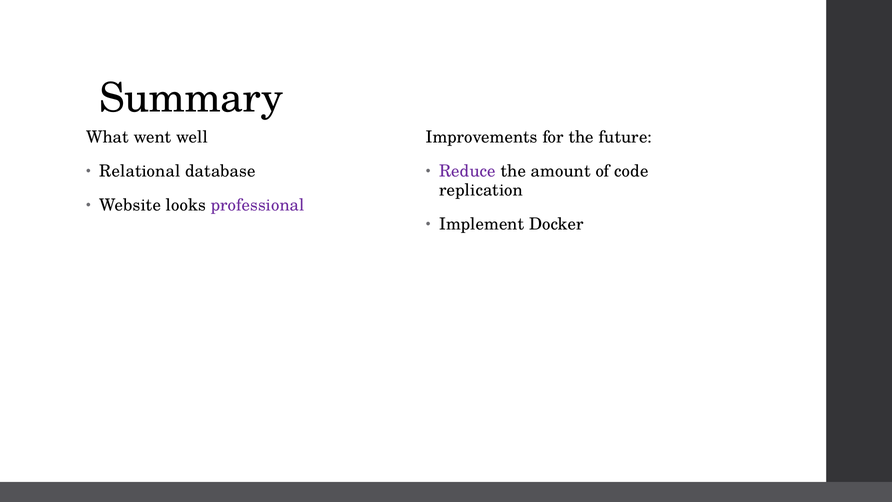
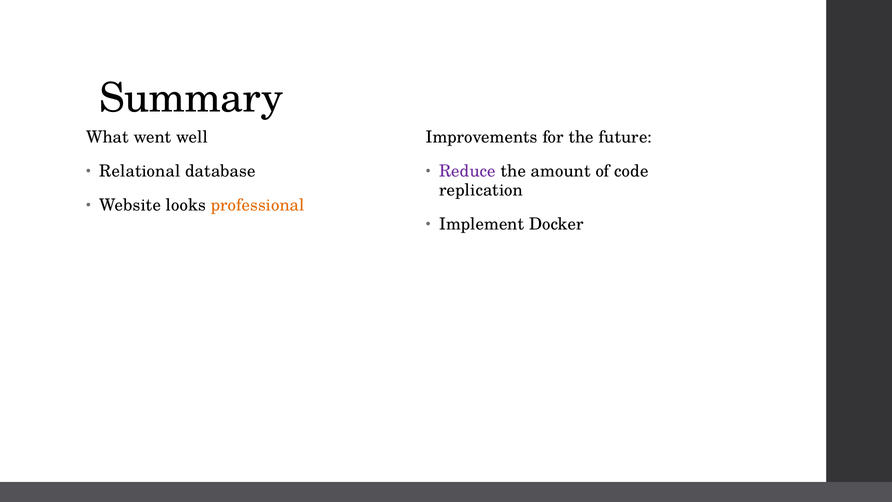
professional colour: purple -> orange
